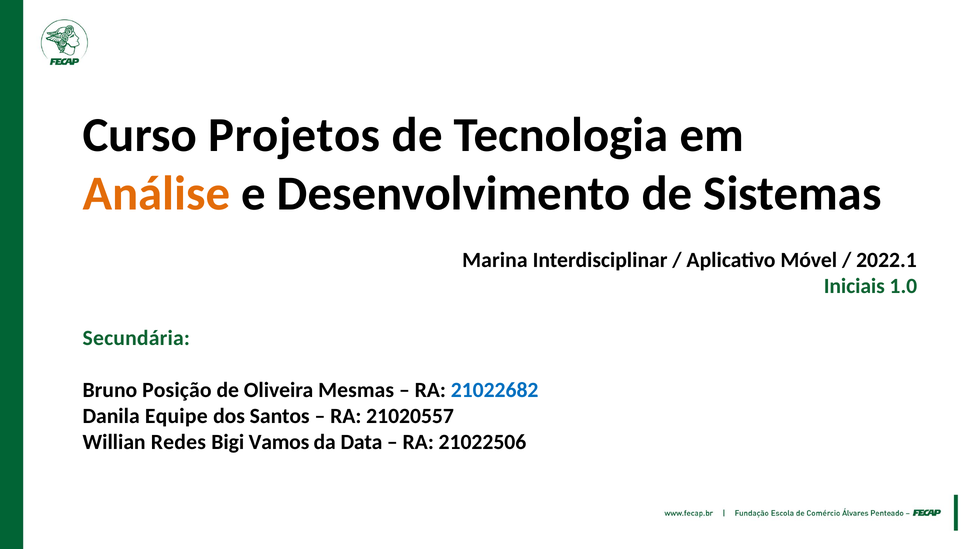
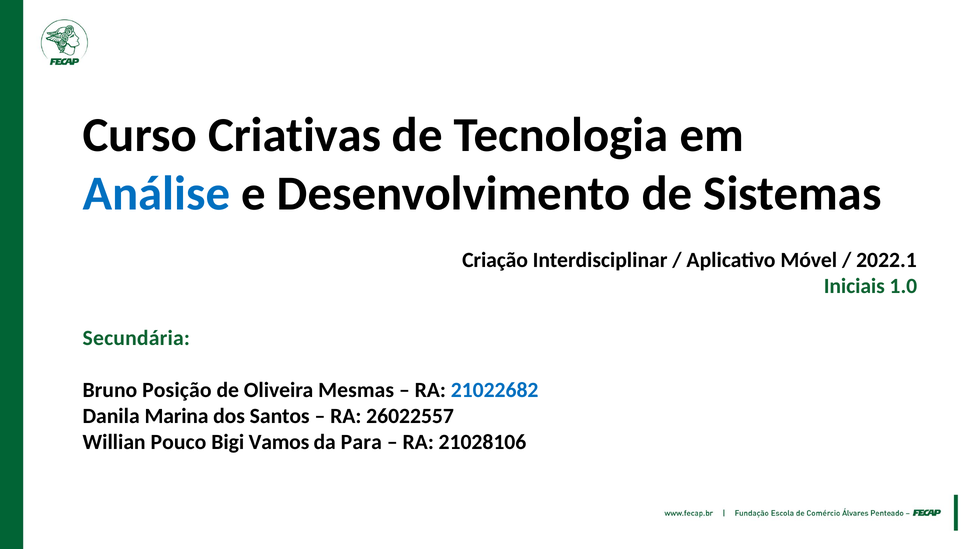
Projetos: Projetos -> Criativas
Análise colour: orange -> blue
Marina: Marina -> Criação
Equipe: Equipe -> Marina
21020557: 21020557 -> 26022557
Redes: Redes -> Pouco
Data: Data -> Para
21022506: 21022506 -> 21028106
